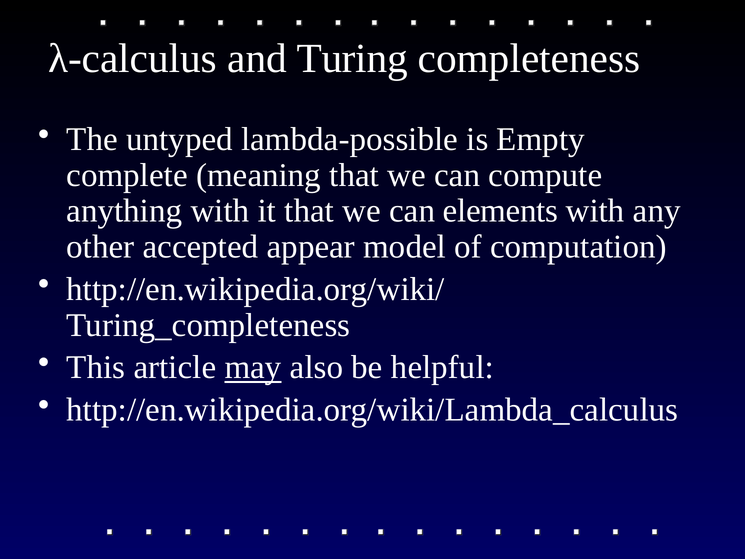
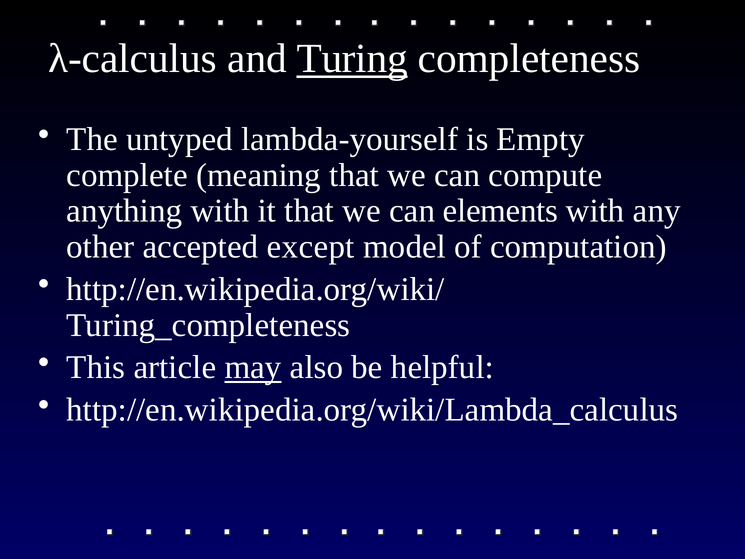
Turing underline: none -> present
lambda-possible: lambda-possible -> lambda-yourself
appear: appear -> except
